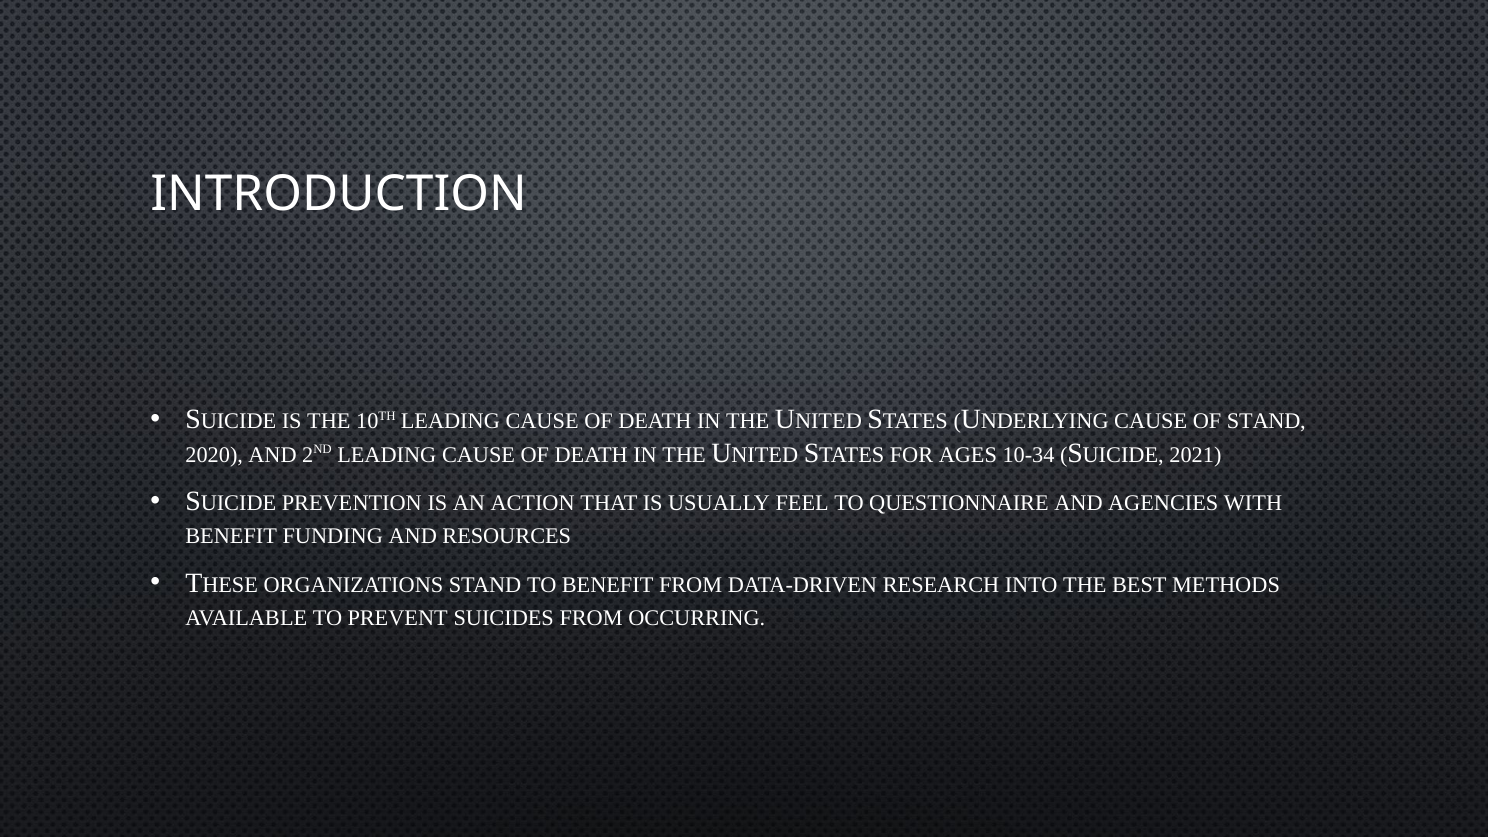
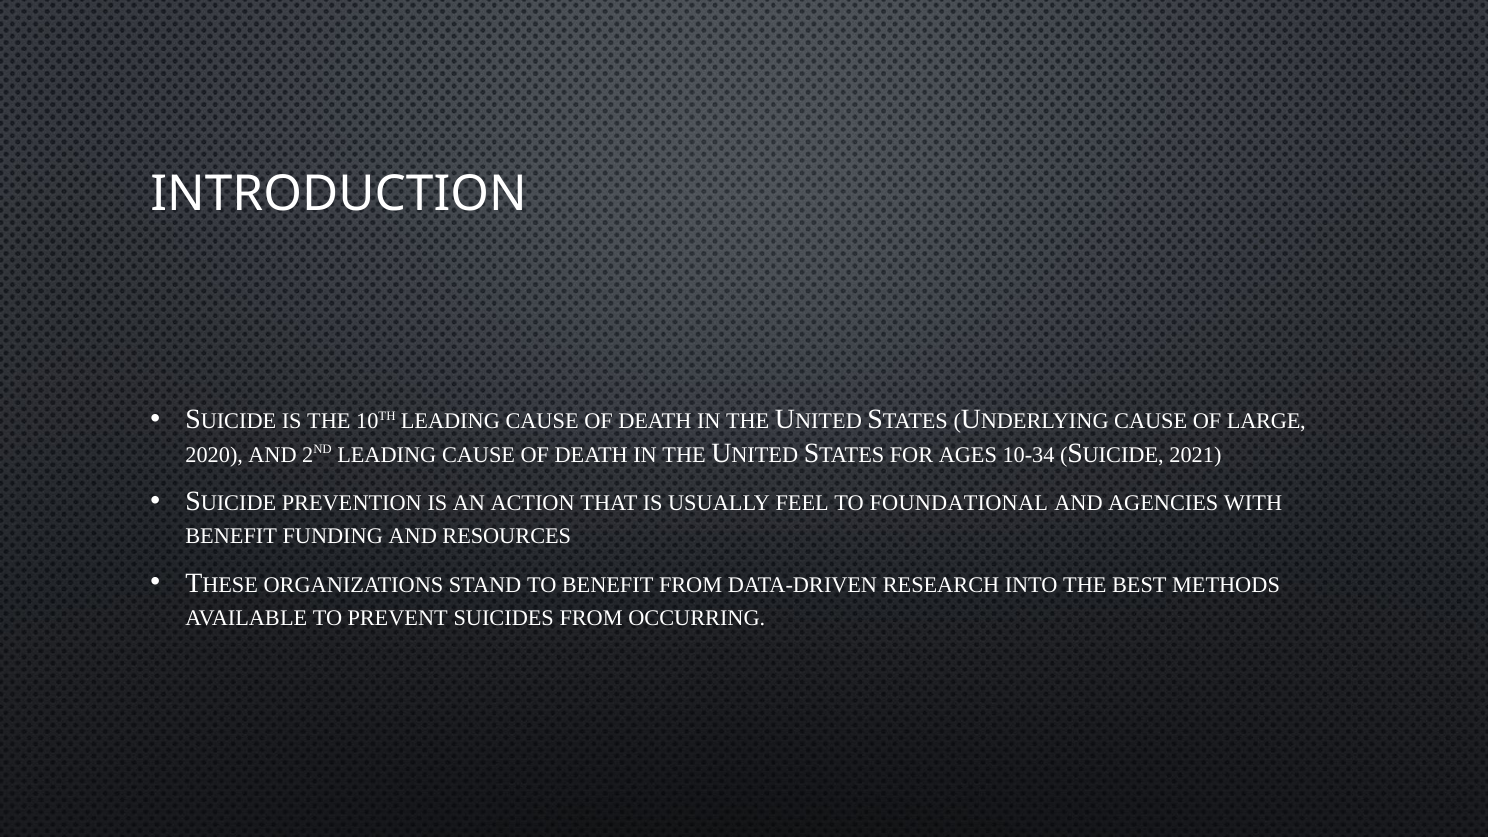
OF STAND: STAND -> LARGE
QUESTIONNAIRE: QUESTIONNAIRE -> FOUNDATIONAL
